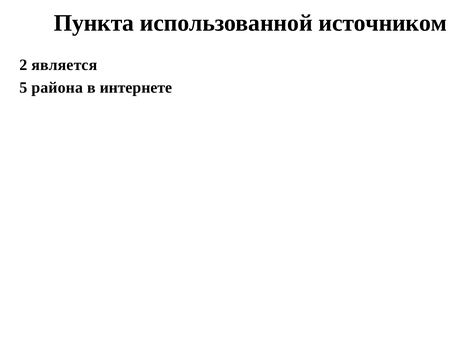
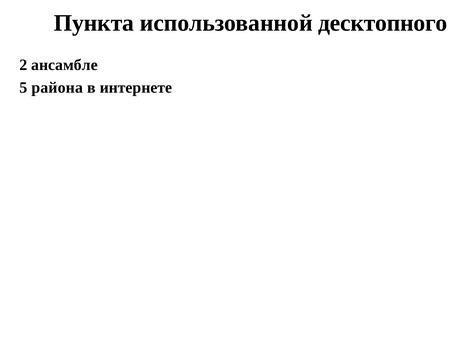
источником: источником -> десктопного
является: является -> ансамбле
